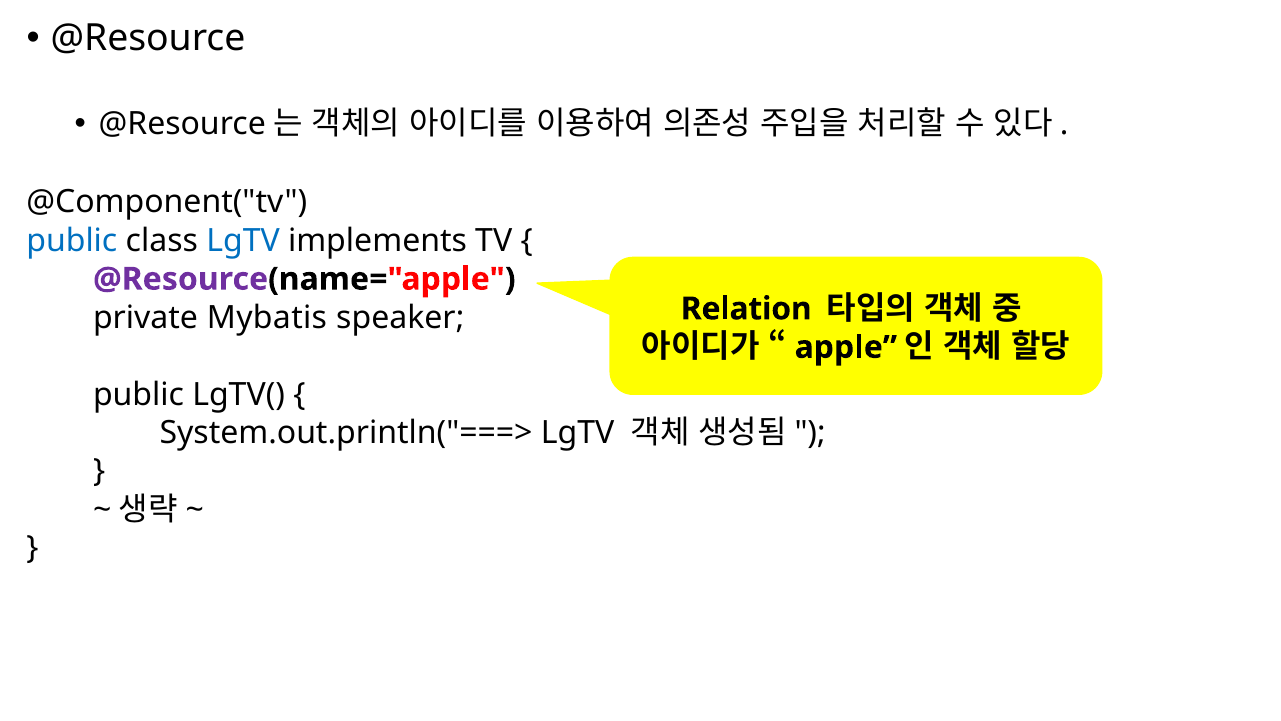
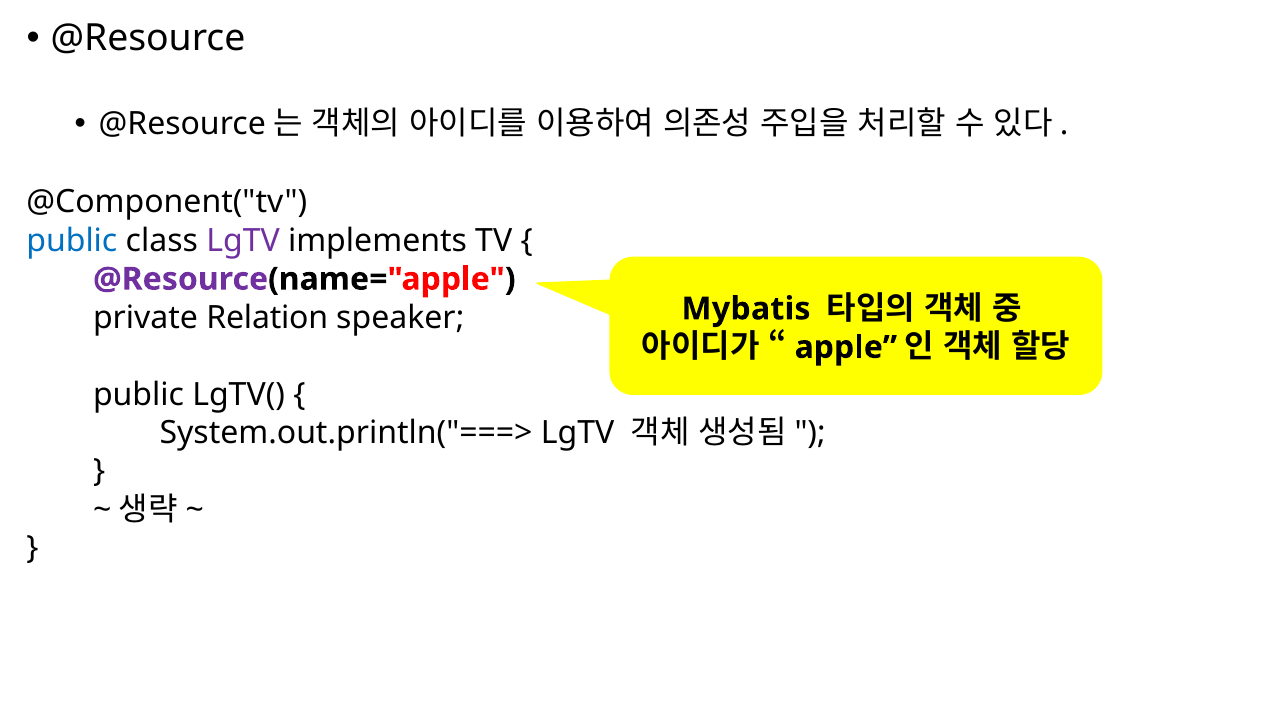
LgTV at (243, 241) colour: blue -> purple
Relation: Relation -> Mybatis
Mybatis: Mybatis -> Relation
